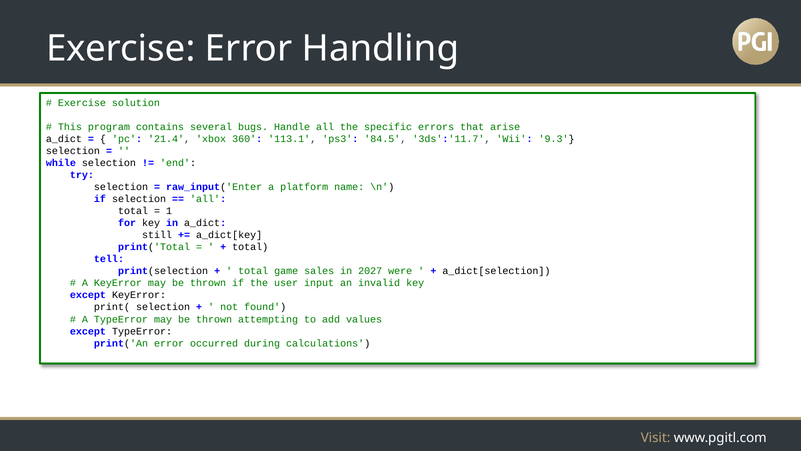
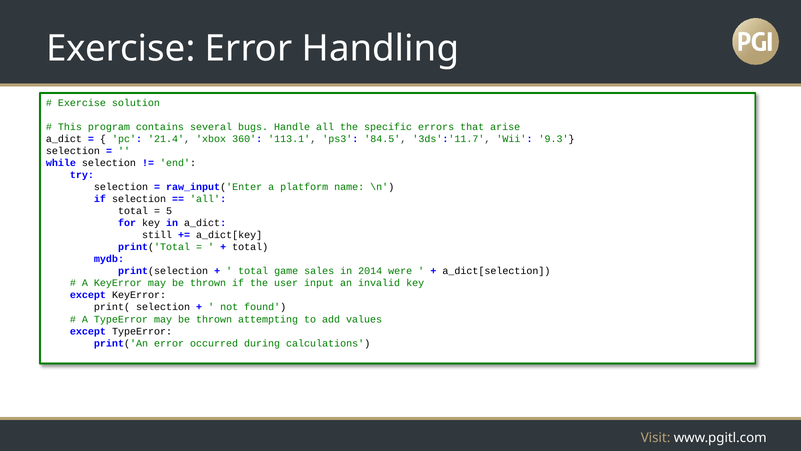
1: 1 -> 5
tell: tell -> mydb
2027: 2027 -> 2014
